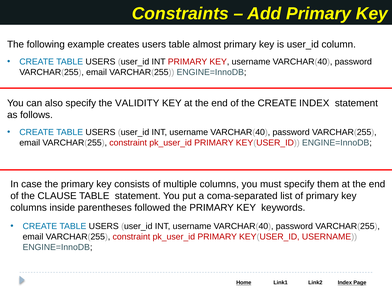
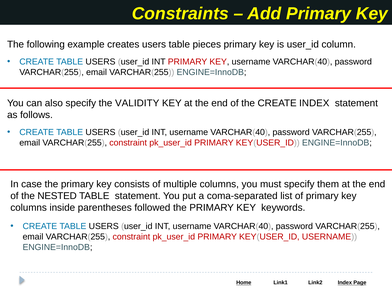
almost: almost -> pieces
CLAUSE: CLAUSE -> NESTED
